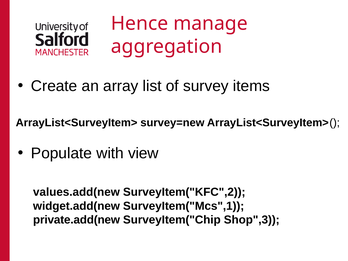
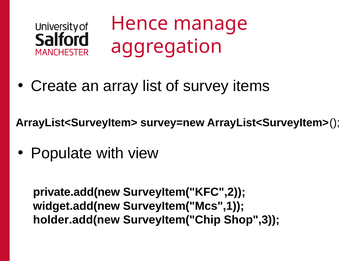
values.add(new: values.add(new -> private.add(new
private.add(new: private.add(new -> holder.add(new
